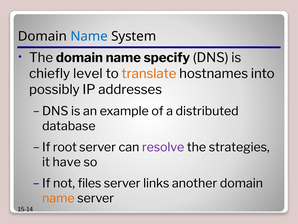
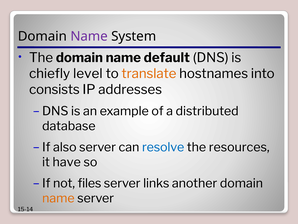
Name at (89, 36) colour: blue -> purple
specify: specify -> default
possibly: possibly -> consists
root: root -> also
resolve colour: purple -> blue
strategies: strategies -> resources
